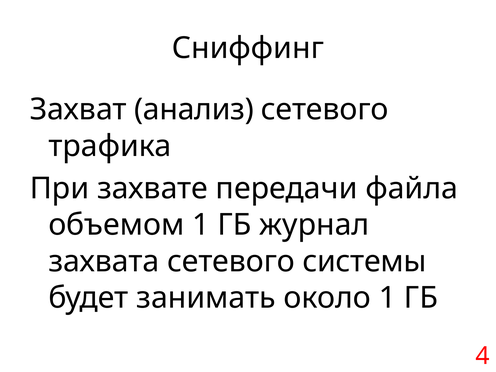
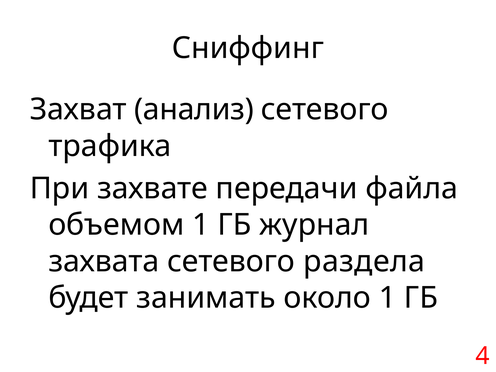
системы: системы -> раздела
